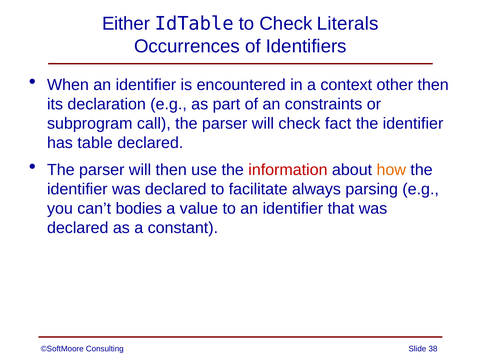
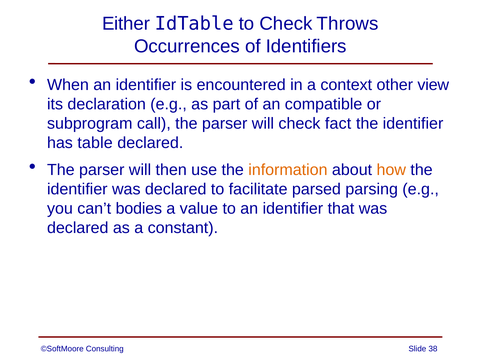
Literals: Literals -> Throws
other then: then -> view
constraints: constraints -> compatible
information colour: red -> orange
always: always -> parsed
